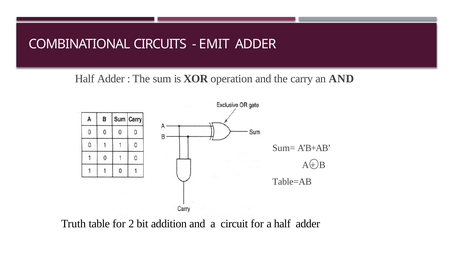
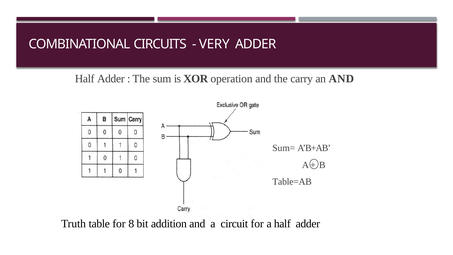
EMIT: EMIT -> VERY
2: 2 -> 8
